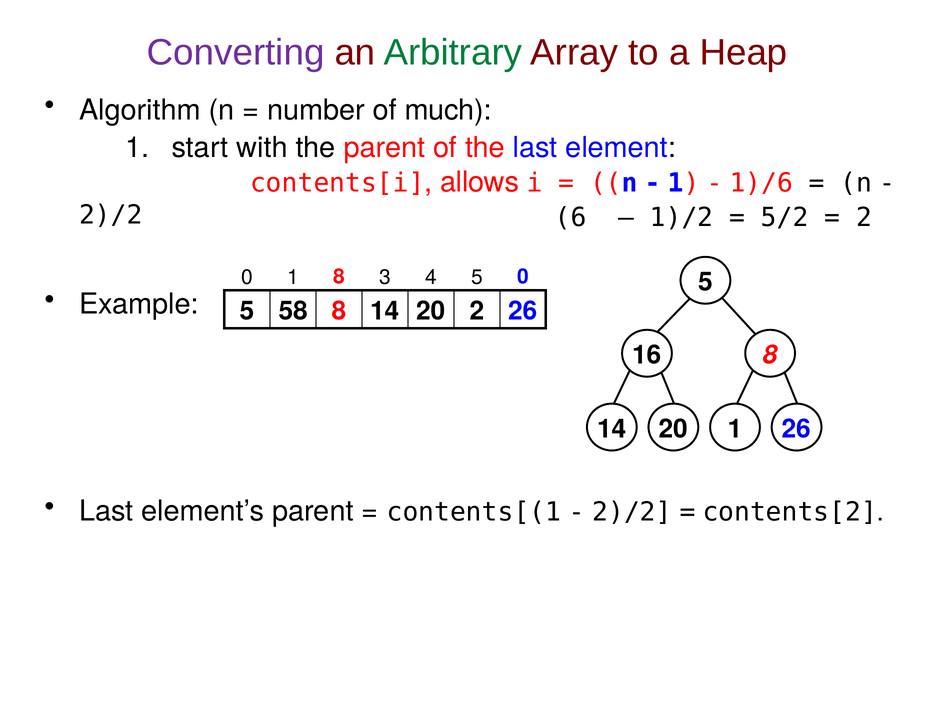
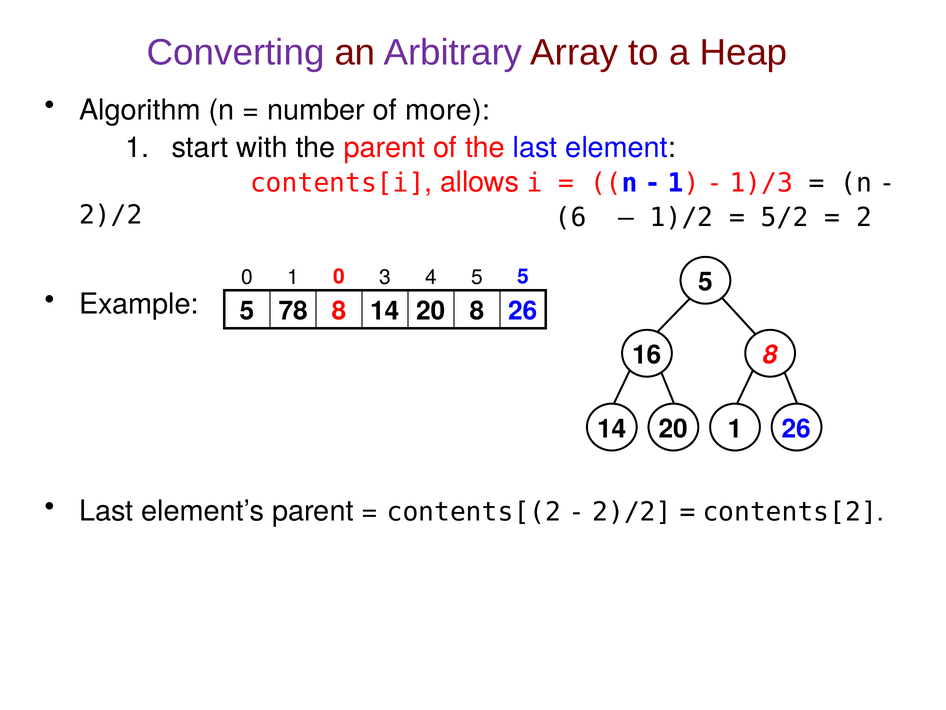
Arbitrary colour: green -> purple
much: much -> more
1)/6: 1)/6 -> 1)/3
1 8: 8 -> 0
4 5 0: 0 -> 5
58: 58 -> 78
8 14 20 2: 2 -> 8
contents[(1: contents[(1 -> contents[(2
